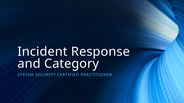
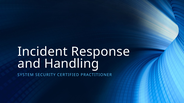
Category: Category -> Handling
